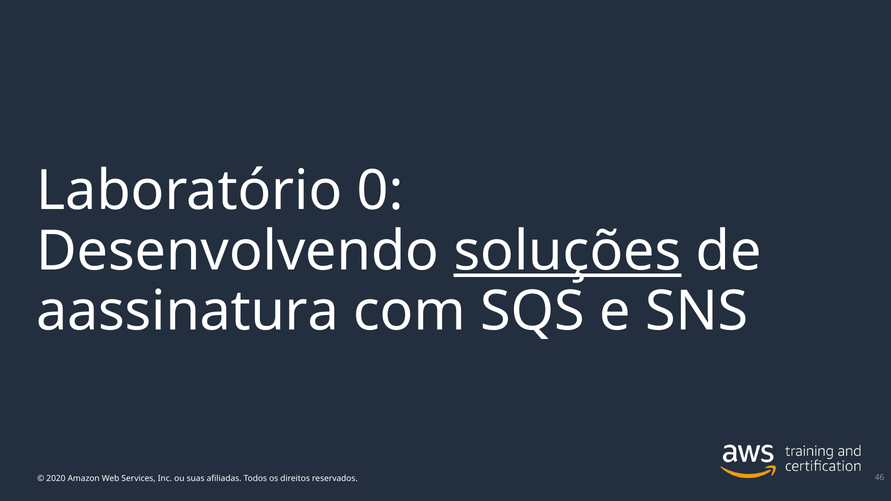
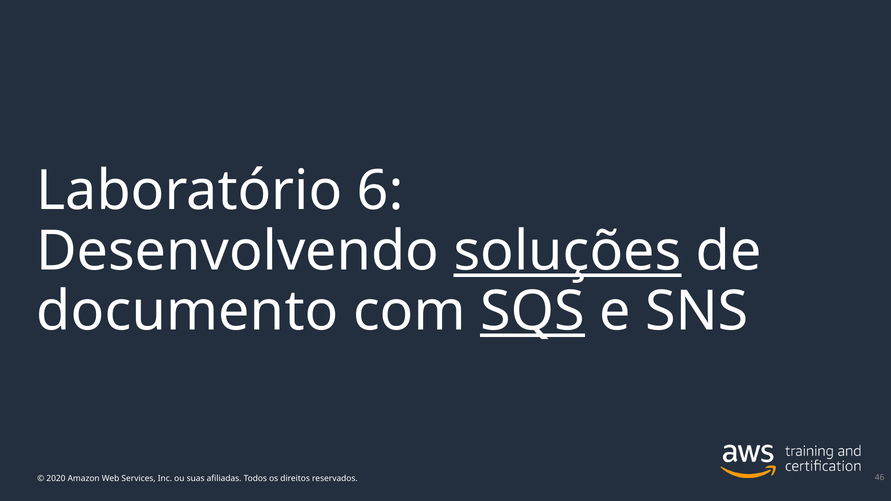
0: 0 -> 6
aassinatura: aassinatura -> documento
SQS underline: none -> present
